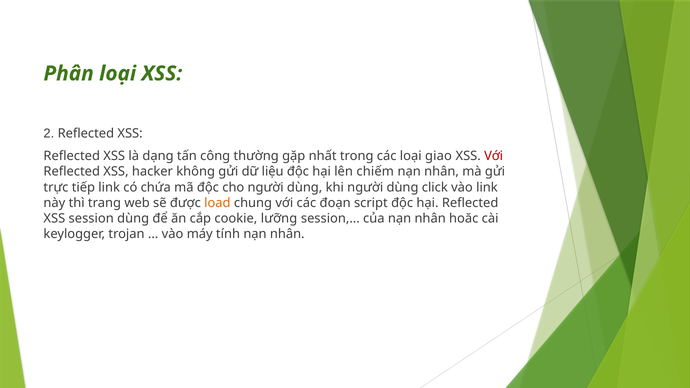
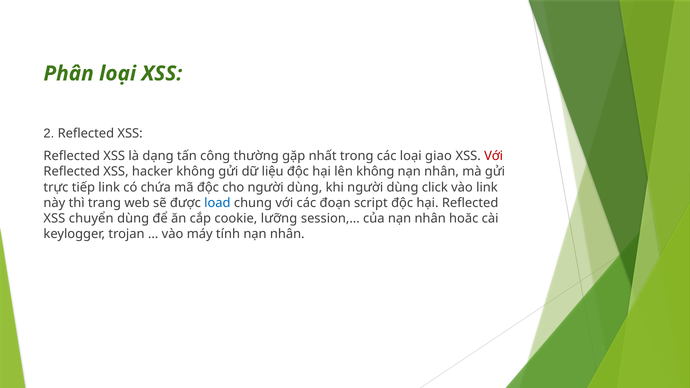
lên chiếm: chiếm -> không
load colour: orange -> blue
XSS session: session -> chuyển
